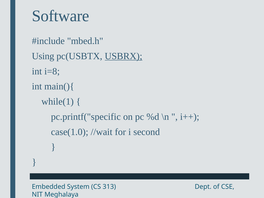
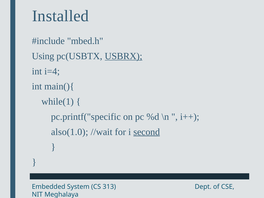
Software: Software -> Installed
i=8: i=8 -> i=4
case(1.0: case(1.0 -> also(1.0
second underline: none -> present
